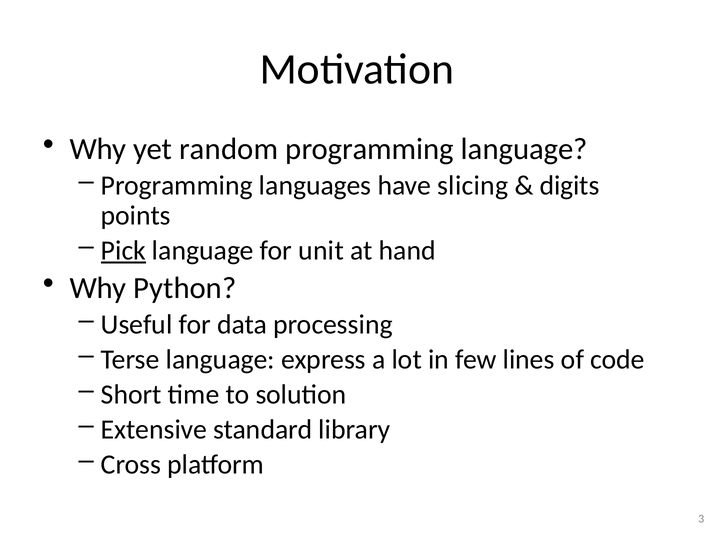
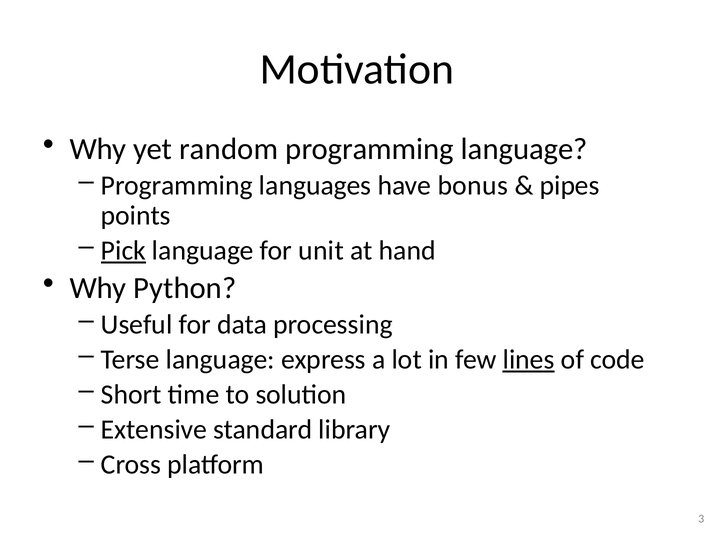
slicing: slicing -> bonus
digits: digits -> pipes
lines underline: none -> present
